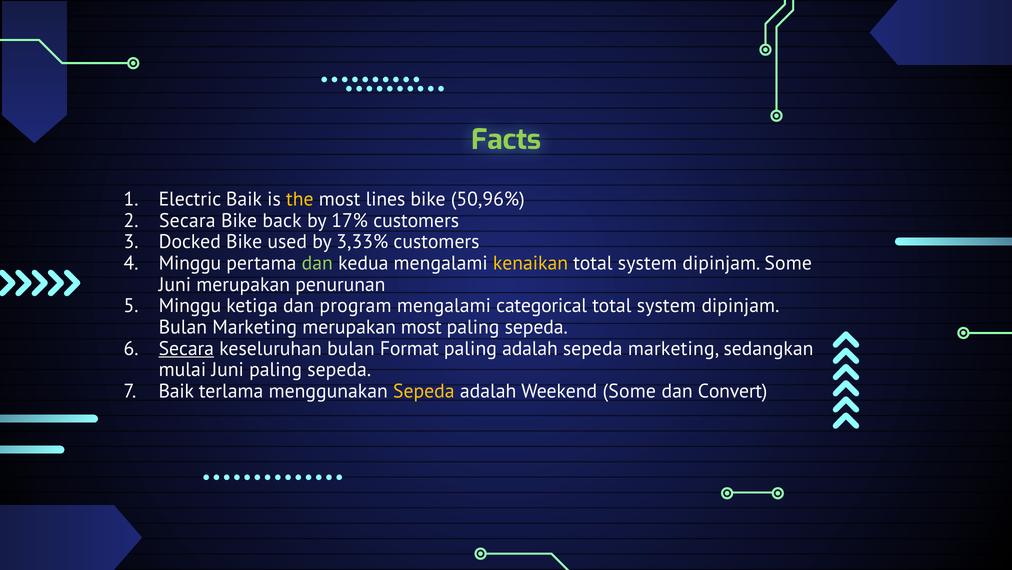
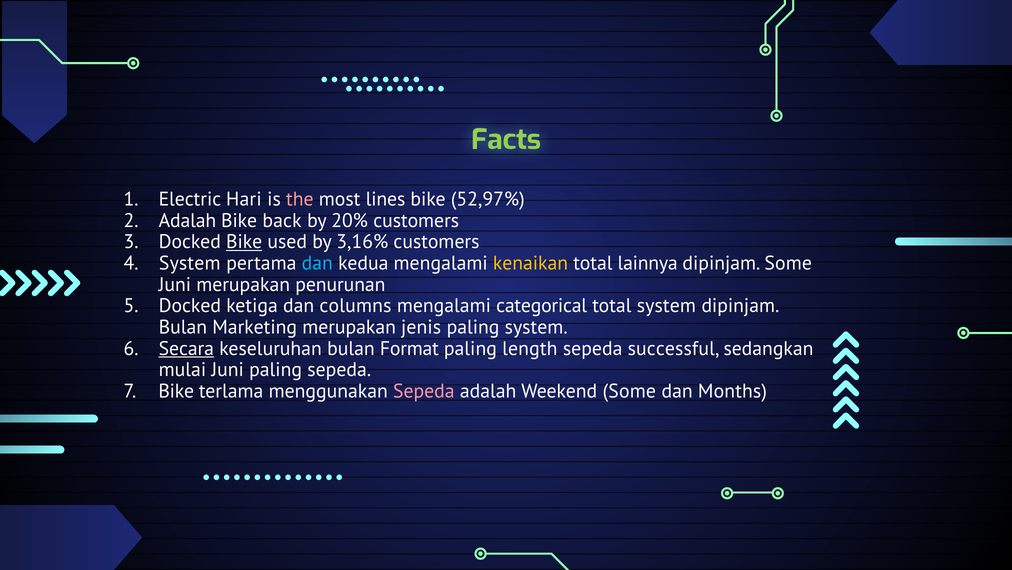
Electric Baik: Baik -> Hari
the colour: yellow -> pink
50,96%: 50,96% -> 52,97%
Secara at (187, 220): Secara -> Adalah
17%: 17% -> 20%
Bike at (244, 242) underline: none -> present
3,33%: 3,33% -> 3,16%
Minggu at (190, 263): Minggu -> System
dan at (317, 263) colour: light green -> light blue
system at (647, 263): system -> lainnya
Minggu at (190, 306): Minggu -> Docked
program: program -> columns
merupakan most: most -> jenis
sepeda at (536, 327): sepeda -> system
paling adalah: adalah -> length
sepeda marketing: marketing -> successful
Baik at (176, 391): Baik -> Bike
Sepeda at (424, 391) colour: yellow -> pink
Convert: Convert -> Months
